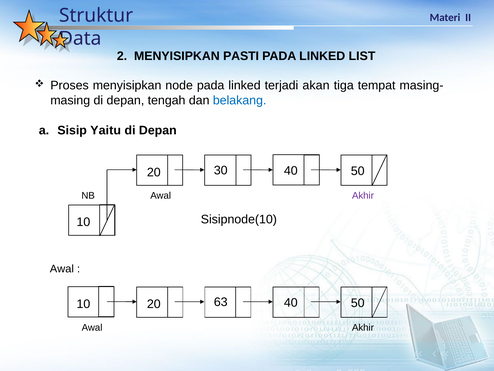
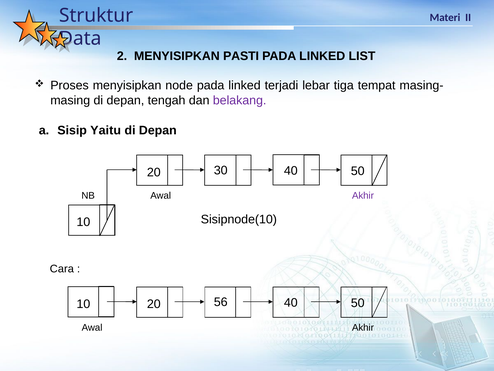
akan: akan -> lebar
belakang colour: blue -> purple
Awal at (62, 268): Awal -> Cara
63: 63 -> 56
